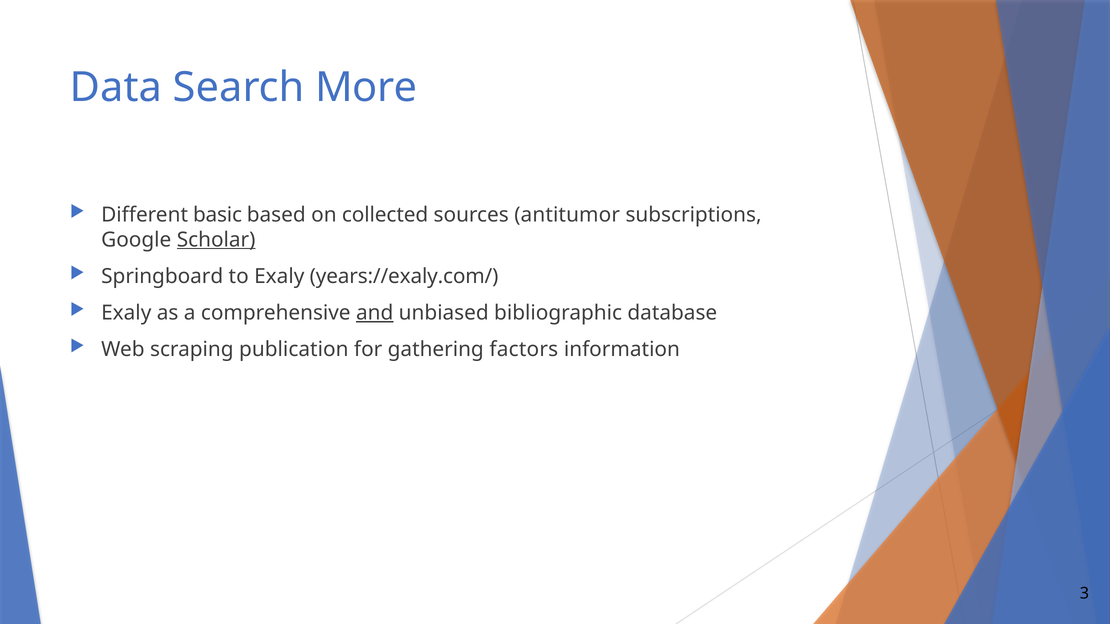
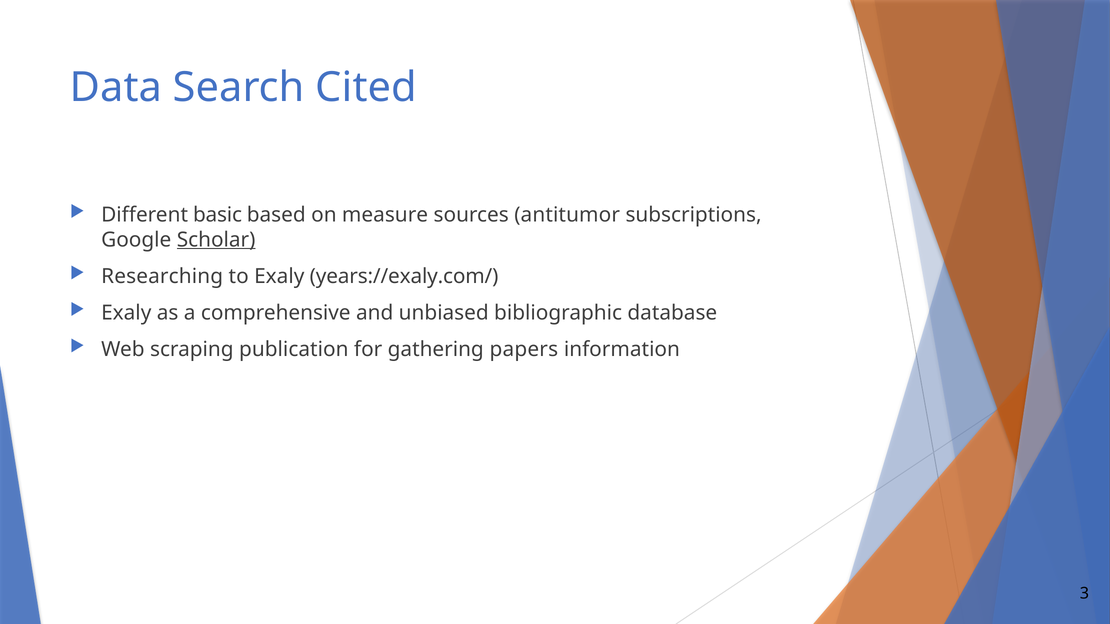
More: More -> Cited
collected: collected -> measure
Springboard: Springboard -> Researching
and underline: present -> none
factors: factors -> papers
